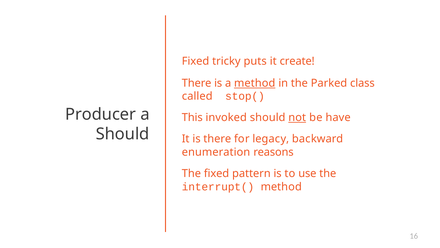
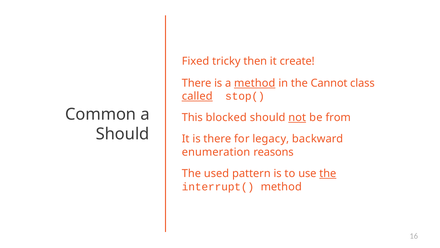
puts: puts -> then
Parked: Parked -> Cannot
called underline: none -> present
Producer: Producer -> Common
invoked: invoked -> blocked
have: have -> from
The fixed: fixed -> used
the at (328, 173) underline: none -> present
